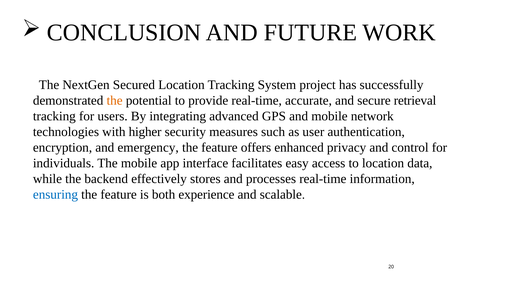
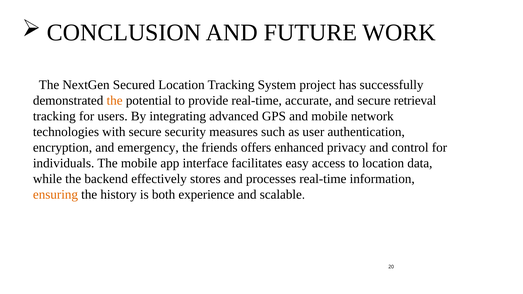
with higher: higher -> secure
feature at (219, 148): feature -> friends
ensuring colour: blue -> orange
feature at (119, 195): feature -> history
